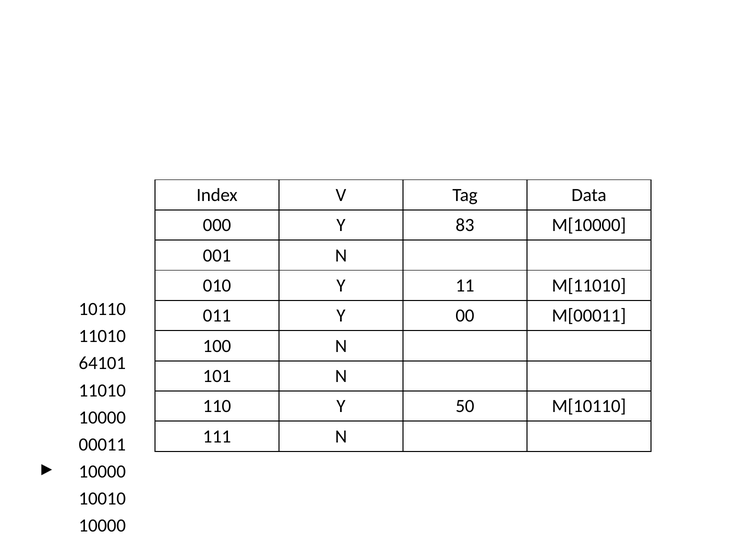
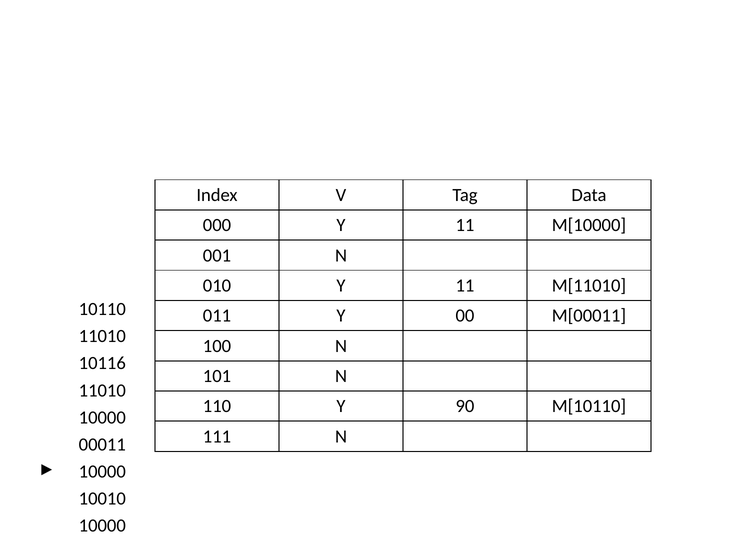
000 Y 83: 83 -> 11
64101: 64101 -> 10116
50: 50 -> 90
